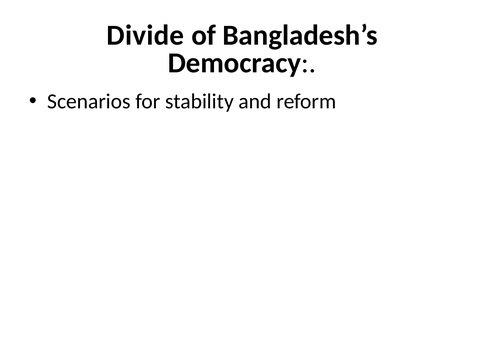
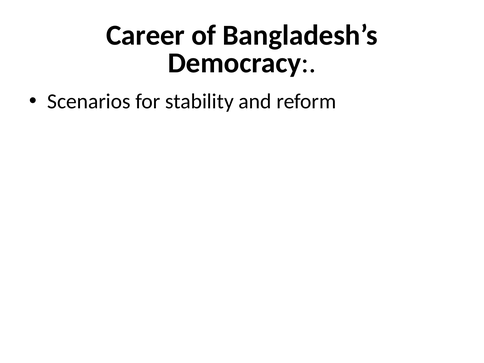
Divide: Divide -> Career
